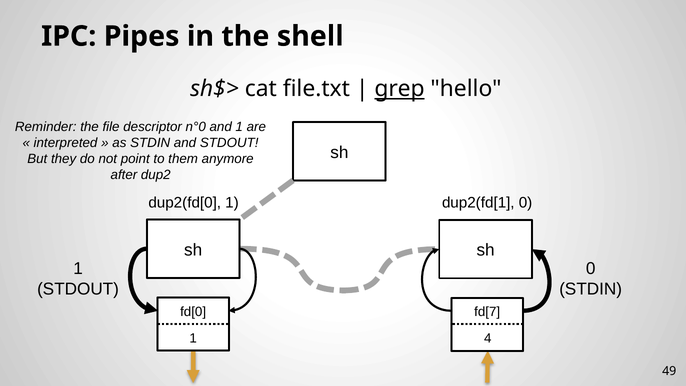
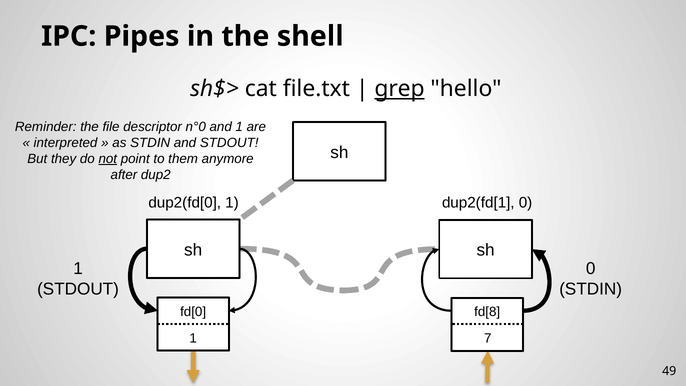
not underline: none -> present
fd[7: fd[7 -> fd[8
4: 4 -> 7
